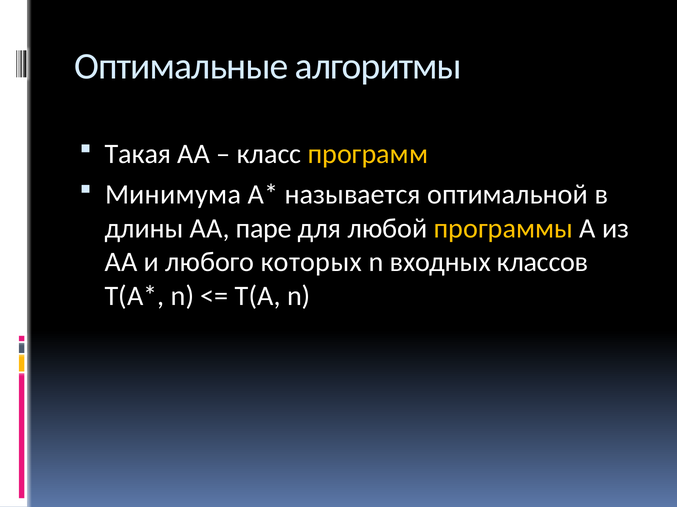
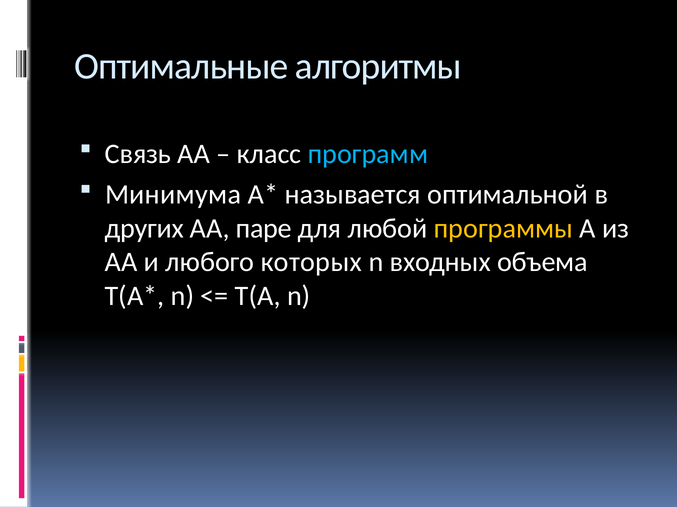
Такая: Такая -> Связь
программ colour: yellow -> light blue
длины: длины -> других
классов: классов -> объема
